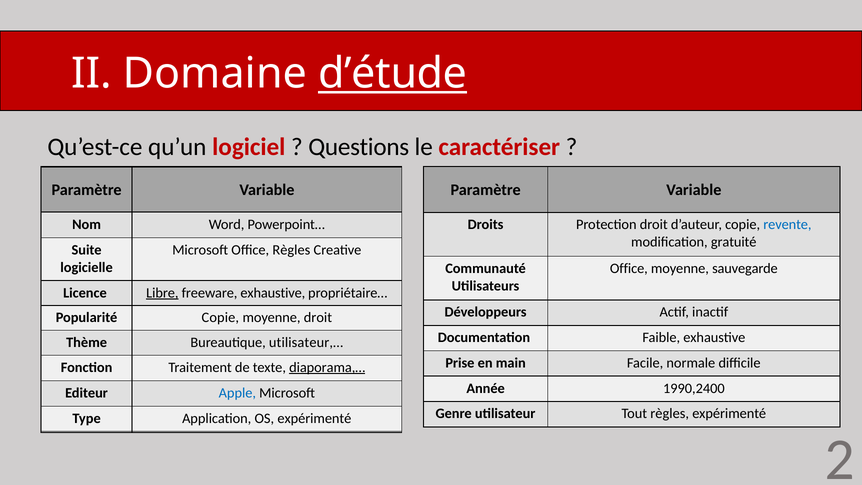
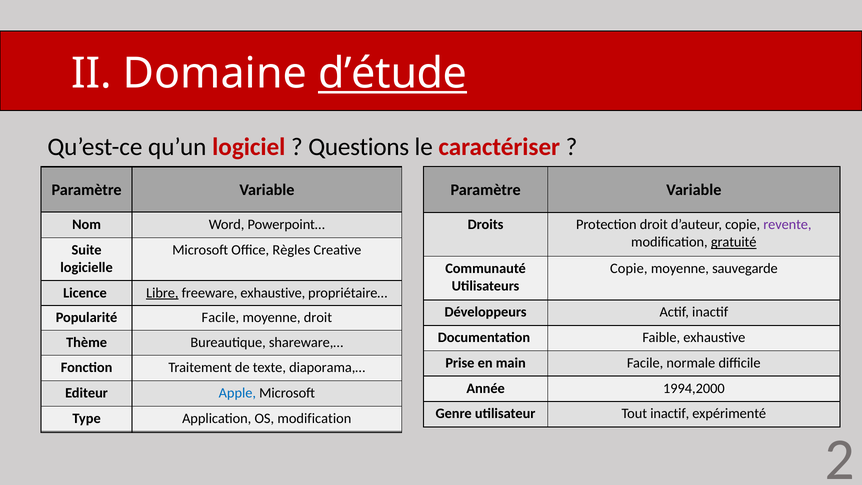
revente colour: blue -> purple
gratuité underline: none -> present
Office at (629, 268): Office -> Copie
Copie at (220, 318): Copie -> Facile
utilisateur,…: utilisateur,… -> shareware,…
diaporama,… underline: present -> none
1990,2400: 1990,2400 -> 1994,2000
Tout règles: règles -> inactif
OS expérimenté: expérimenté -> modification
